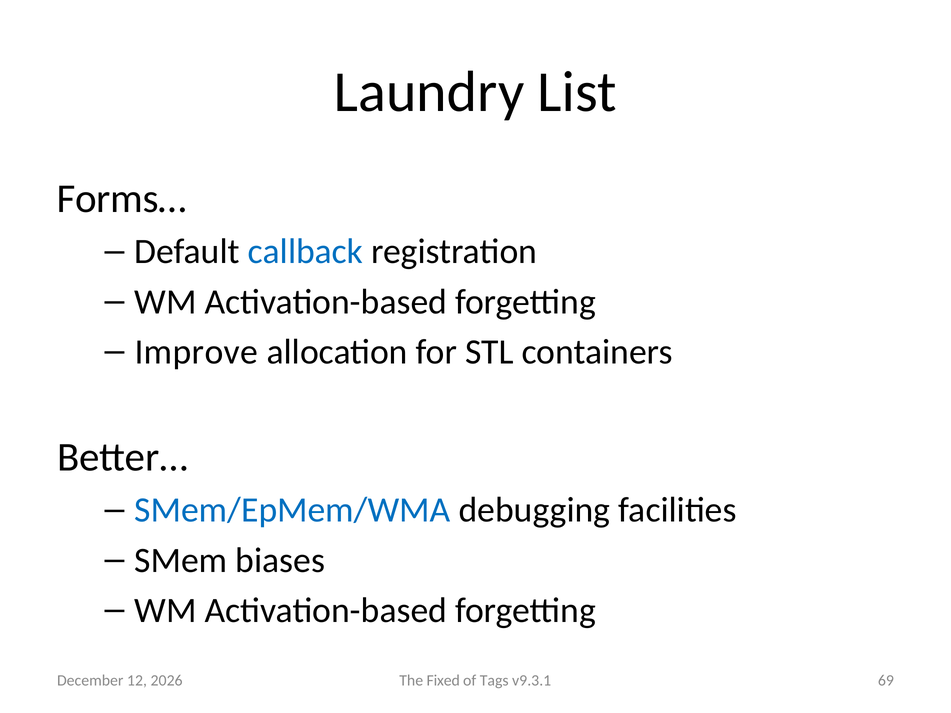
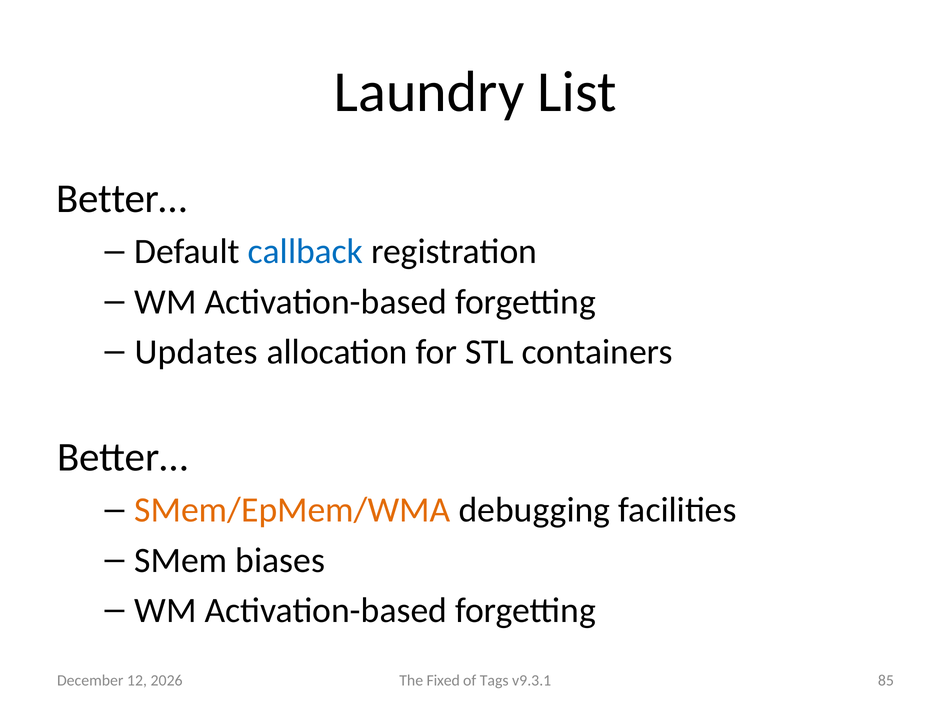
Forms… at (122, 199): Forms… -> Better…
Improve: Improve -> Updates
SMem/EpMem/WMA colour: blue -> orange
69: 69 -> 85
